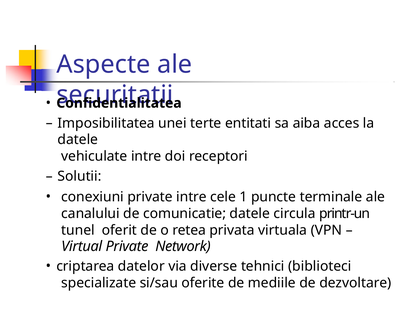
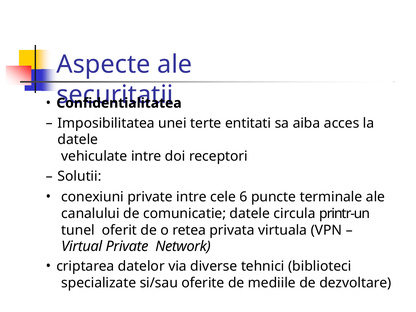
1: 1 -> 6
